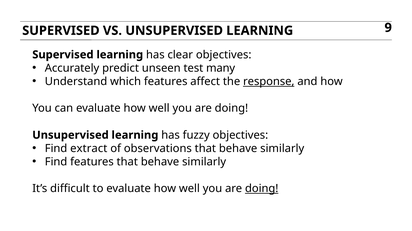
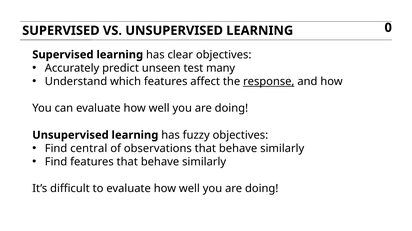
9: 9 -> 0
extract: extract -> central
doing at (262, 189) underline: present -> none
